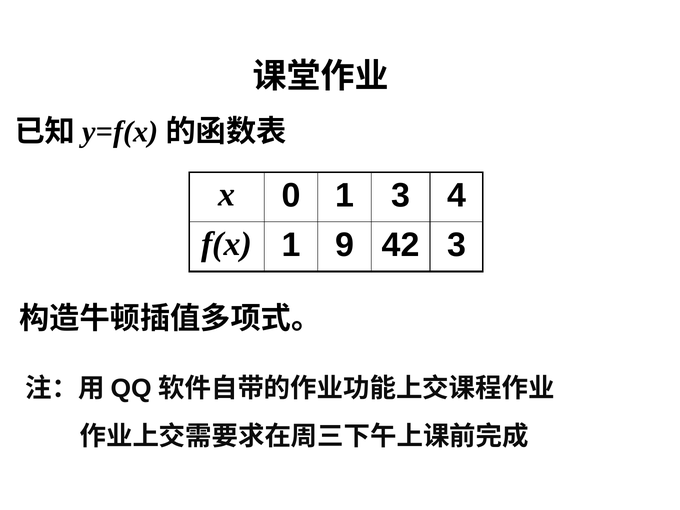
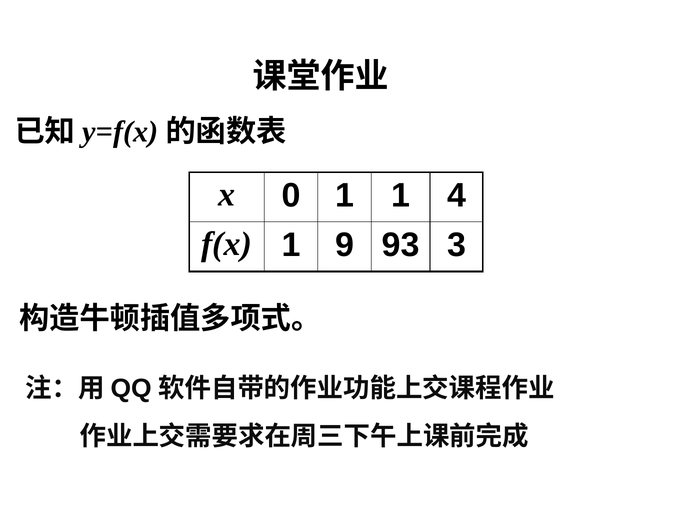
1 3: 3 -> 1
42: 42 -> 93
